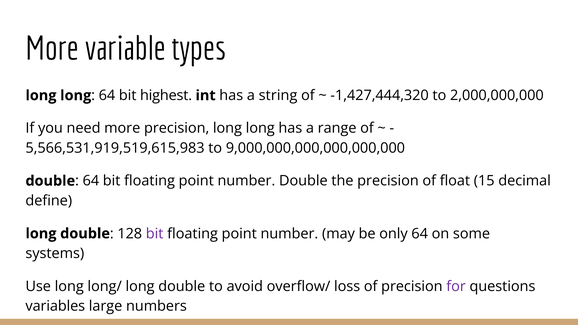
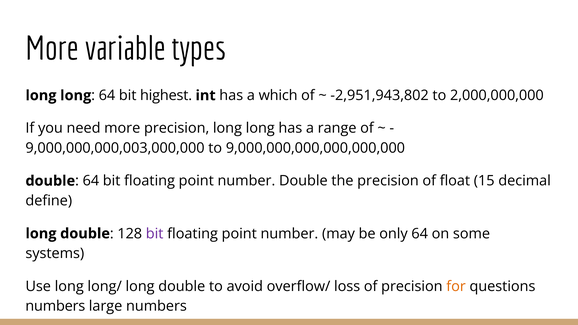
string: string -> which
-1,427,444,320: -1,427,444,320 -> -2,951,943,802
5,566,531,919,519,615,983: 5,566,531,919,519,615,983 -> 9,000,000,000,003,000,000
for colour: purple -> orange
variables at (55, 306): variables -> numbers
